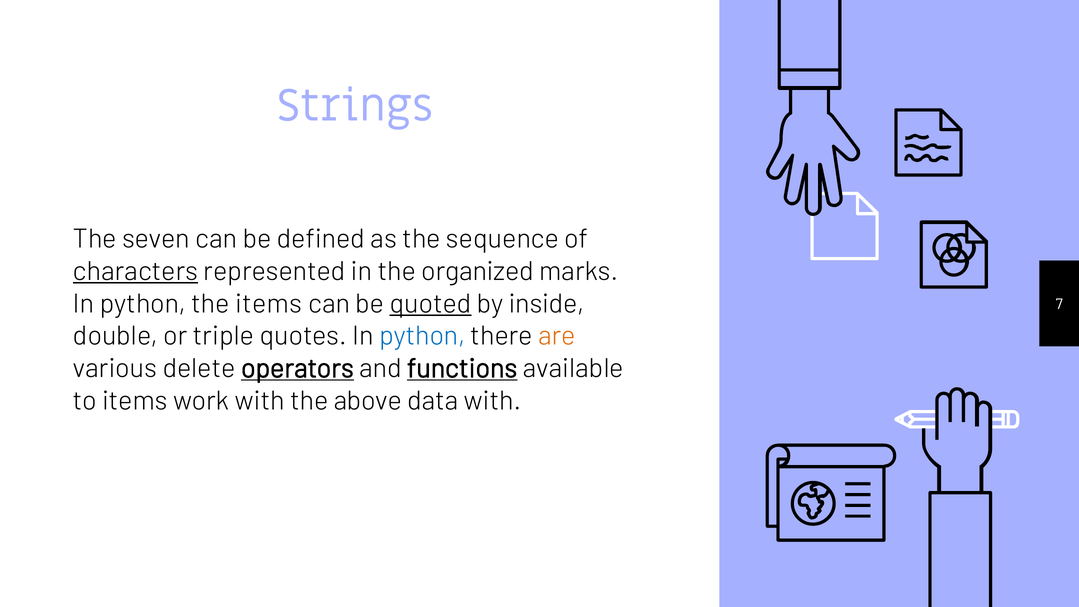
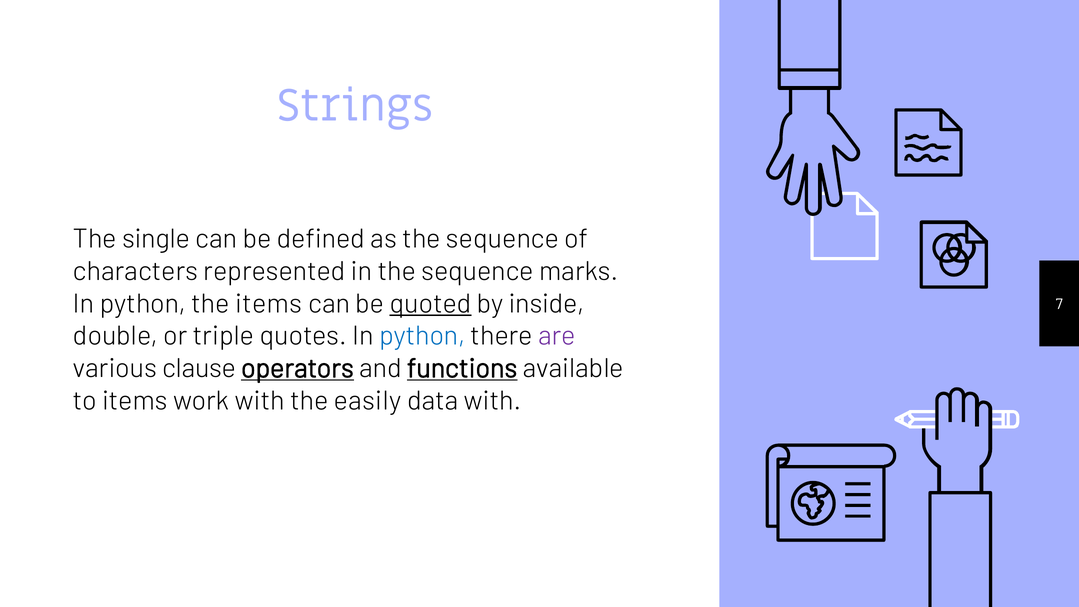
seven: seven -> single
characters underline: present -> none
in the organized: organized -> sequence
are colour: orange -> purple
delete: delete -> clause
above: above -> easily
